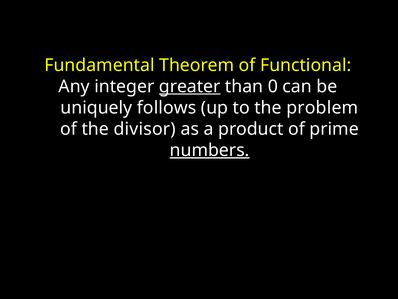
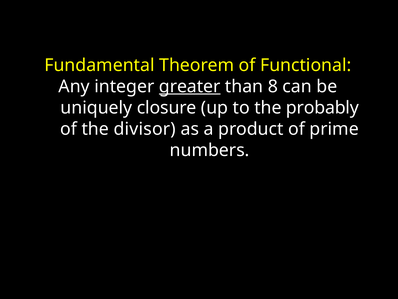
0: 0 -> 8
follows: follows -> closure
problem: problem -> probably
numbers underline: present -> none
